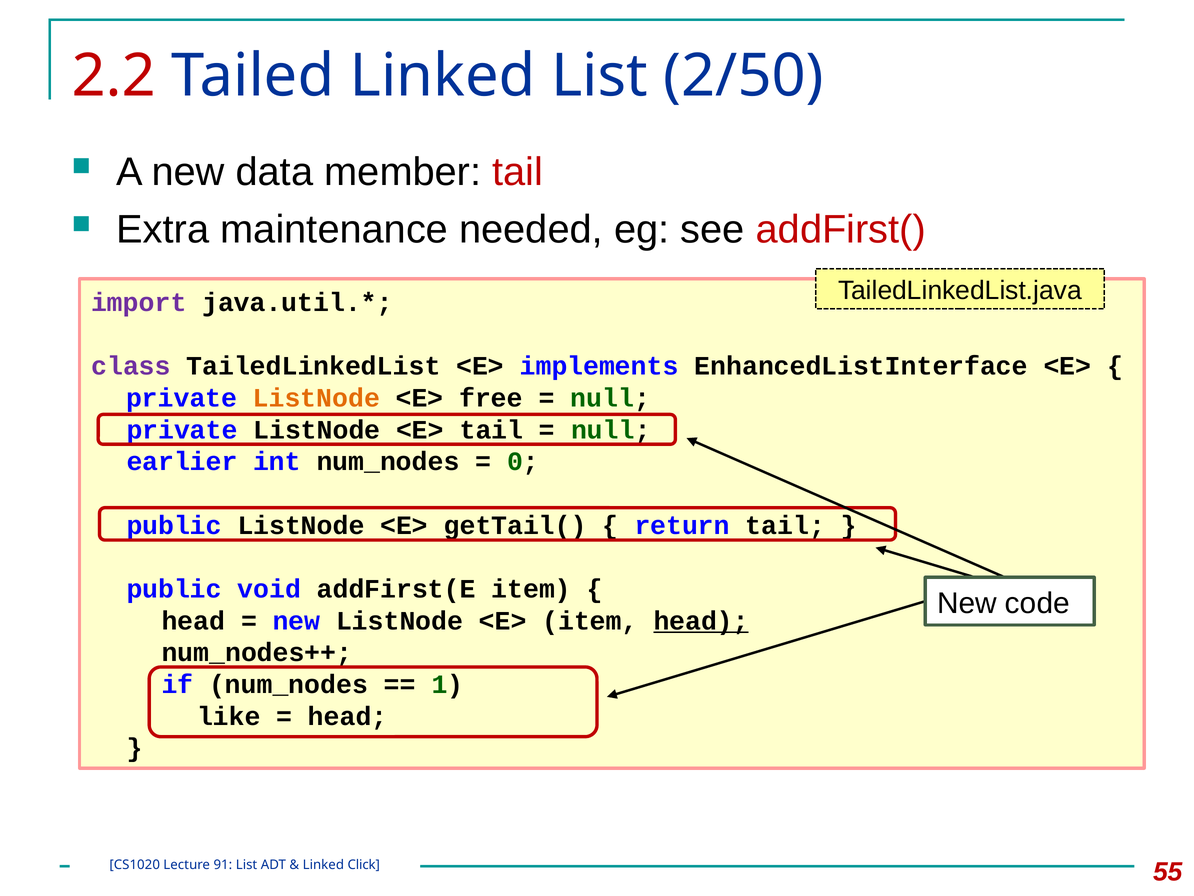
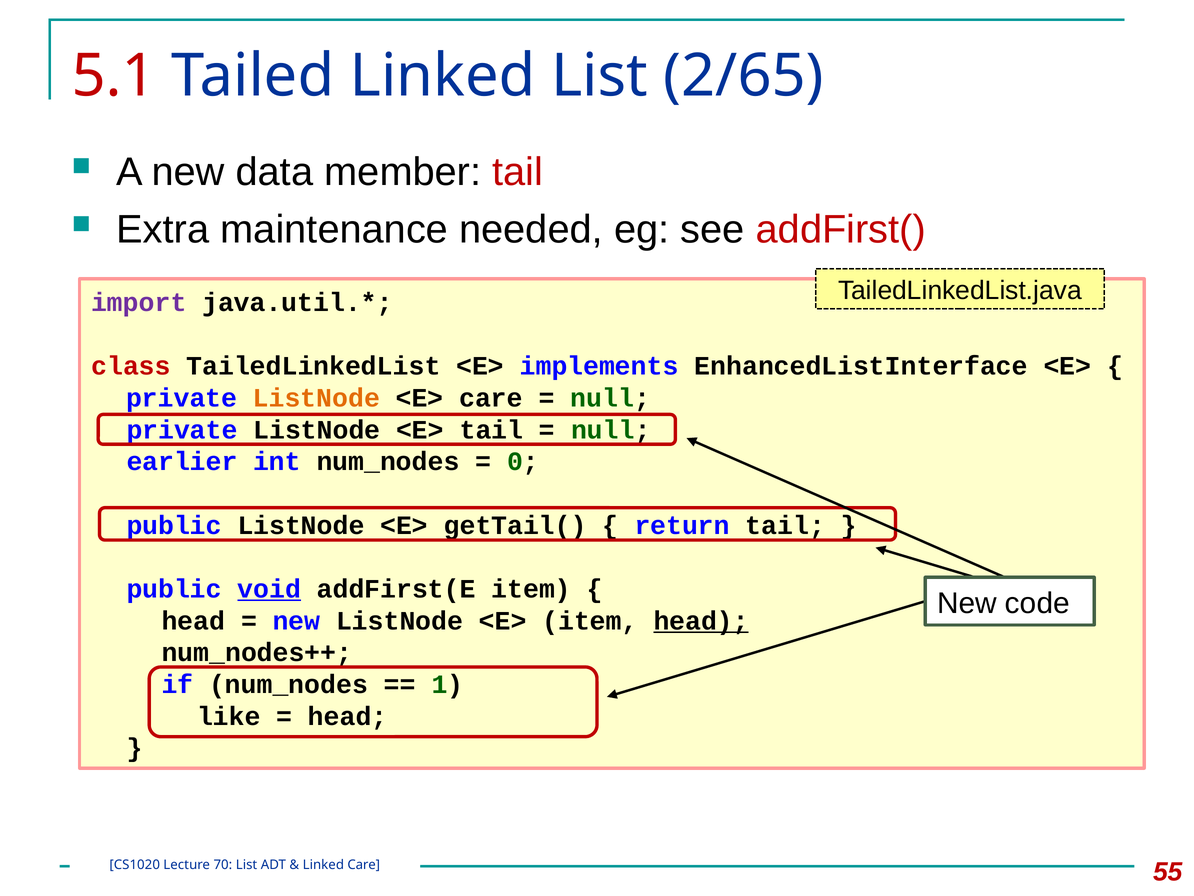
2.2: 2.2 -> 5.1
2/50: 2/50 -> 2/65
class colour: purple -> red
<E> free: free -> care
void underline: none -> present
91: 91 -> 70
Linked Click: Click -> Care
